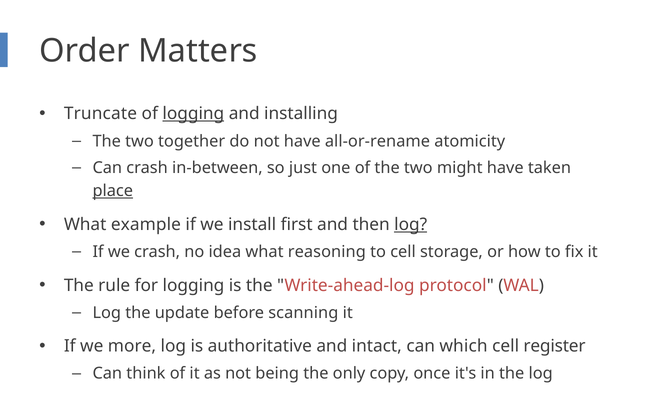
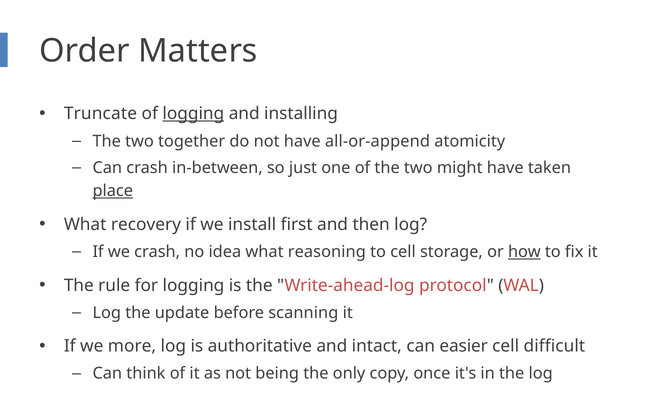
all-or-rename: all-or-rename -> all-or-append
example: example -> recovery
log at (411, 225) underline: present -> none
how underline: none -> present
which: which -> easier
register: register -> difficult
